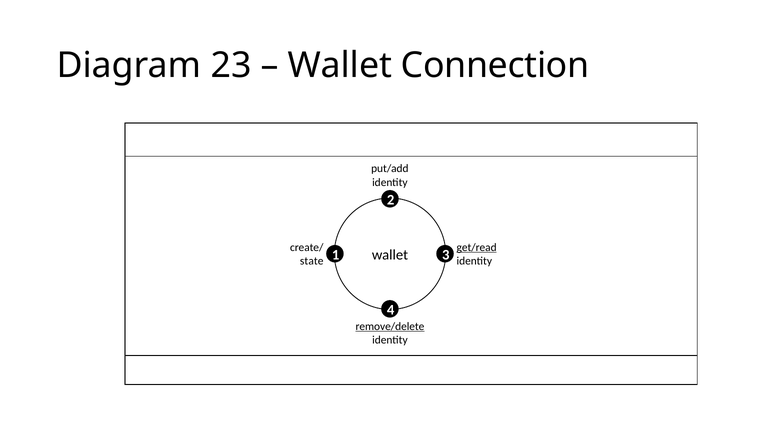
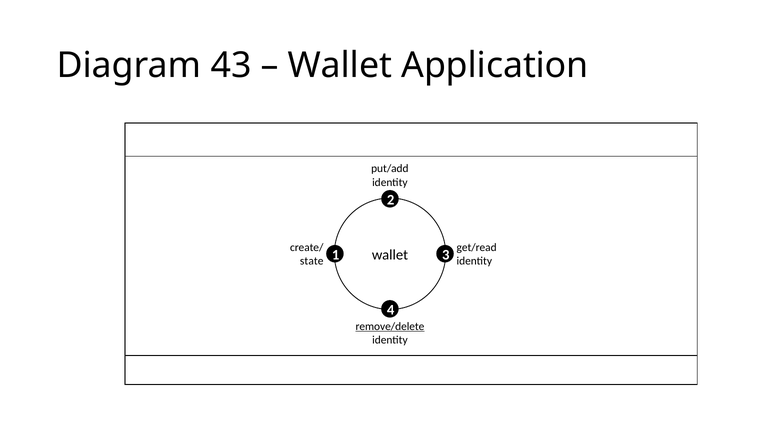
23: 23 -> 43
Connection: Connection -> Application
get/read underline: present -> none
